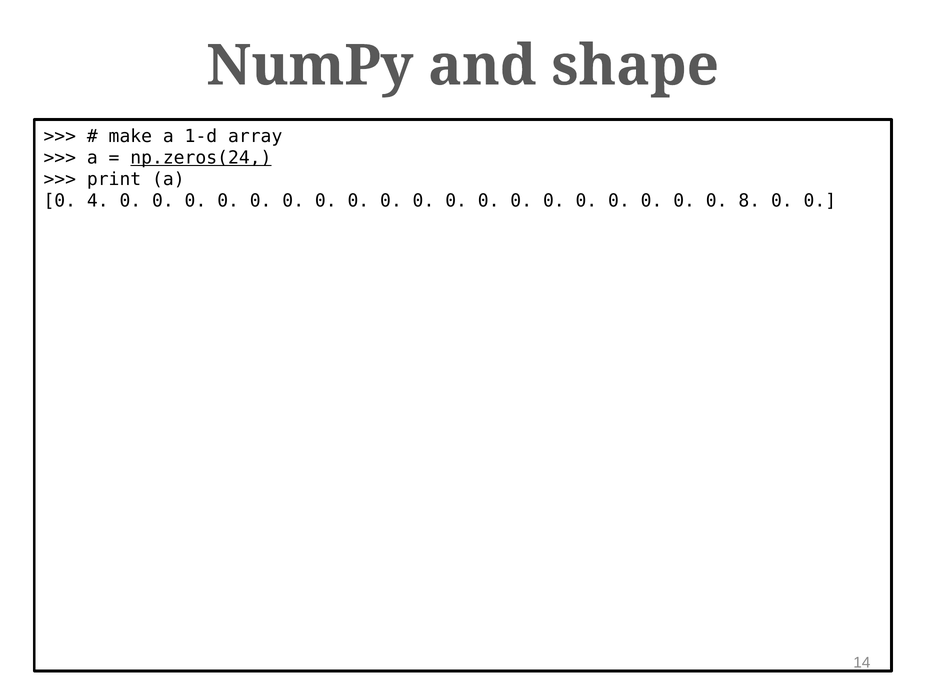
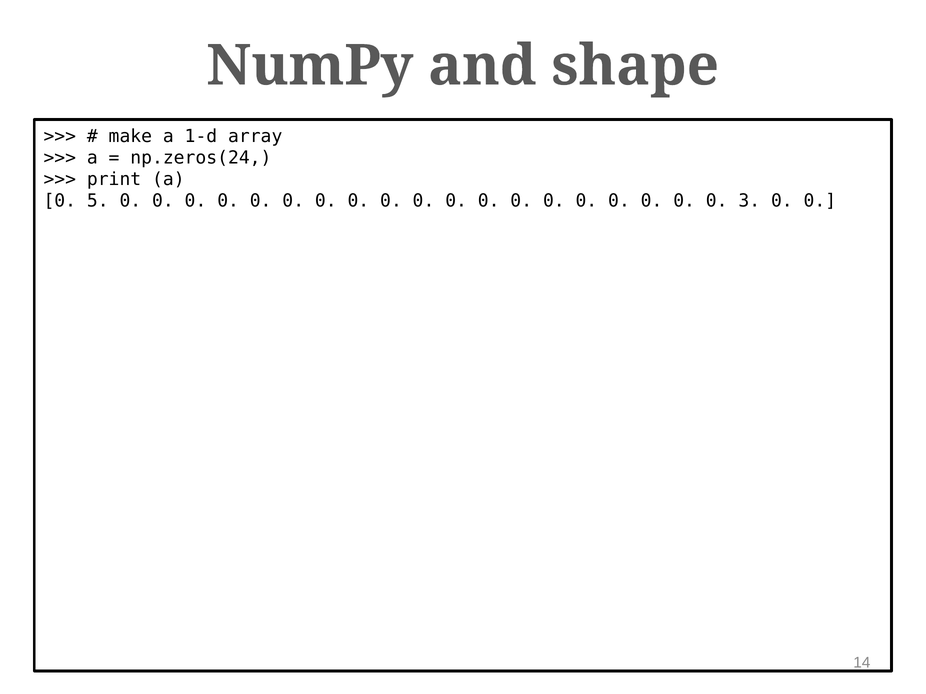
np.zeros(24 underline: present -> none
4: 4 -> 5
0 8: 8 -> 3
